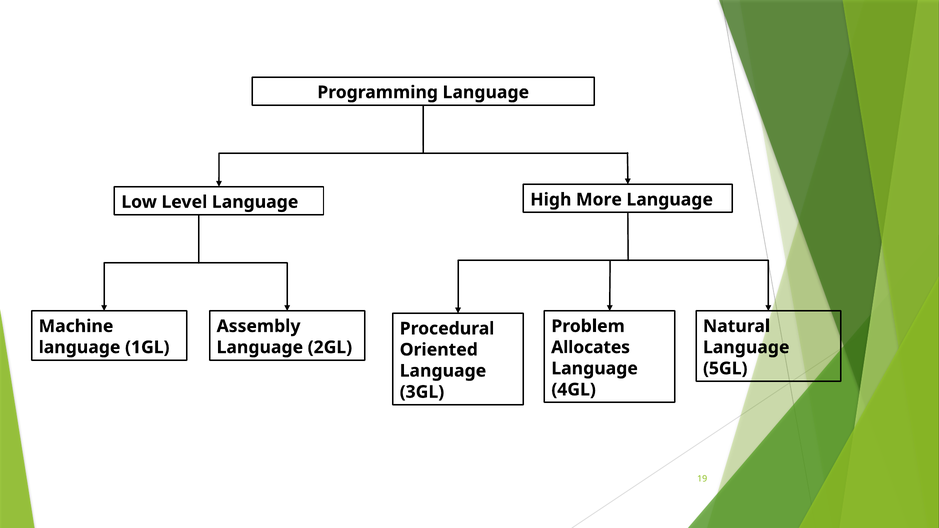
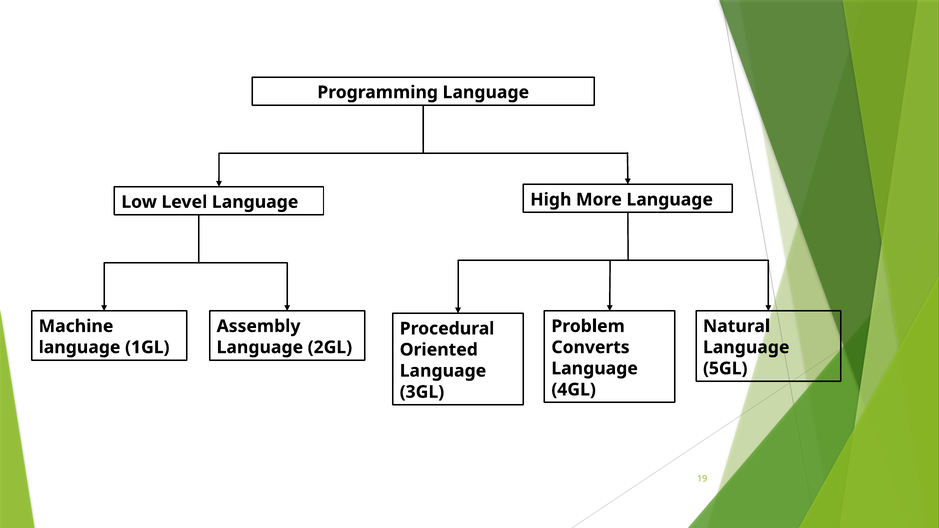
Allocates: Allocates -> Converts
